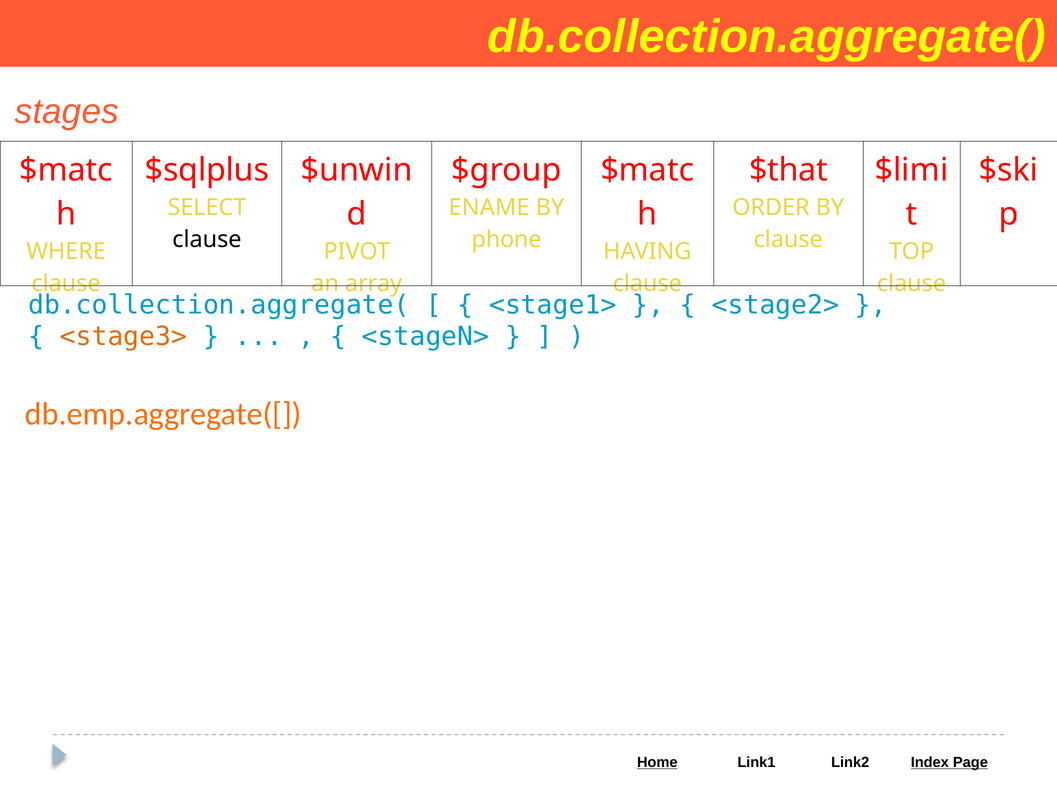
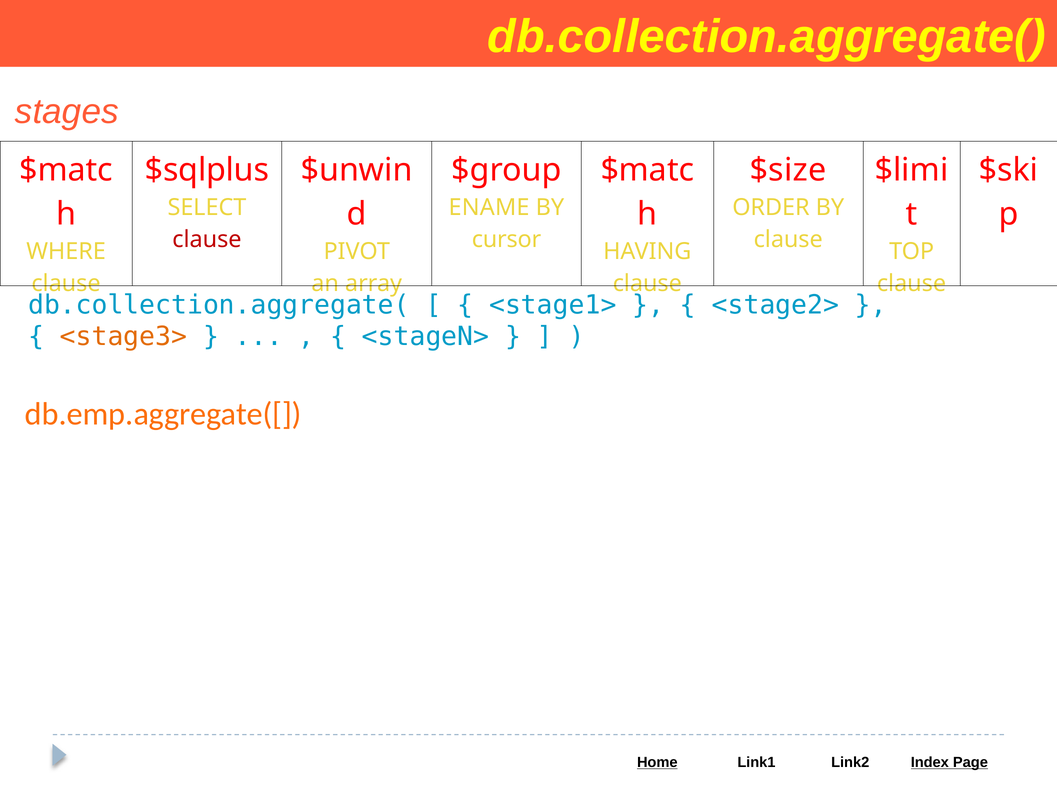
$that: $that -> $size
clause at (207, 239) colour: black -> red
phone: phone -> cursor
